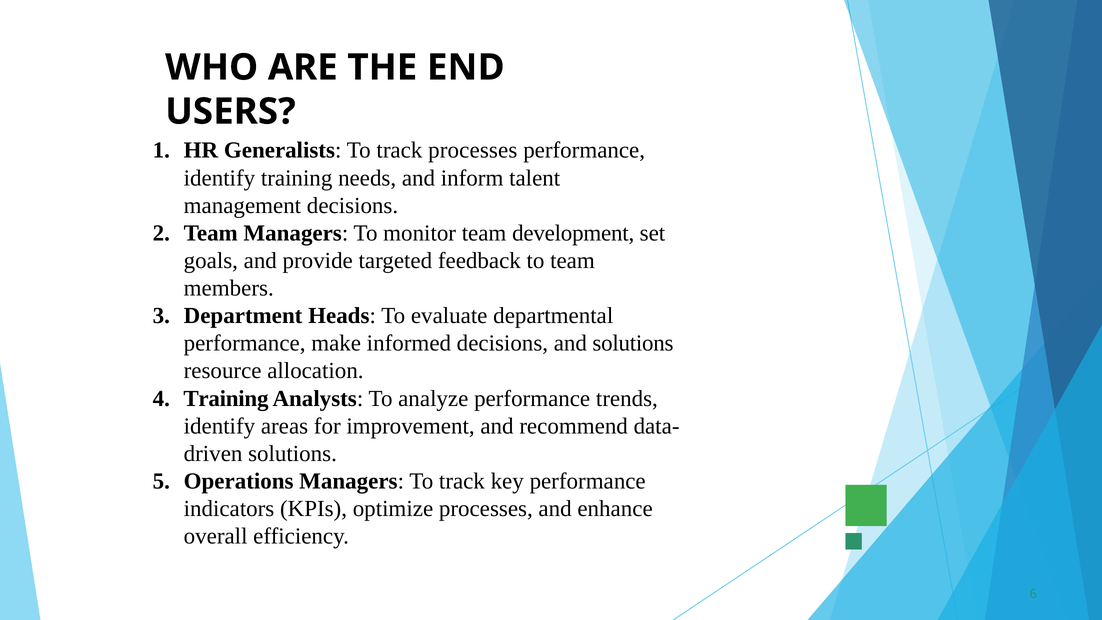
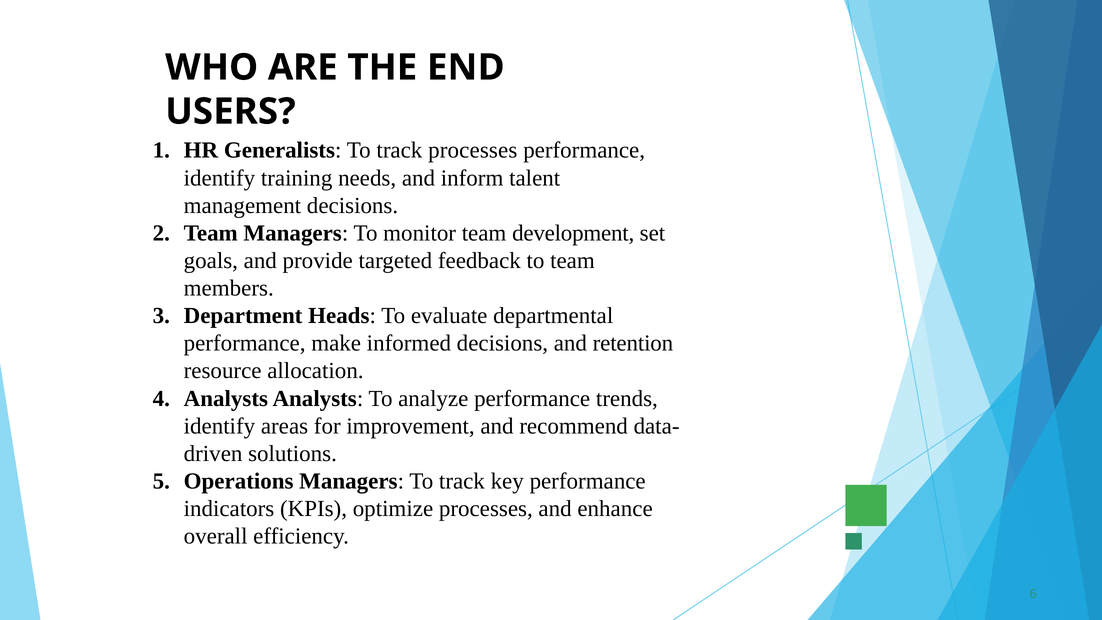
and solutions: solutions -> retention
Training at (226, 398): Training -> Analysts
